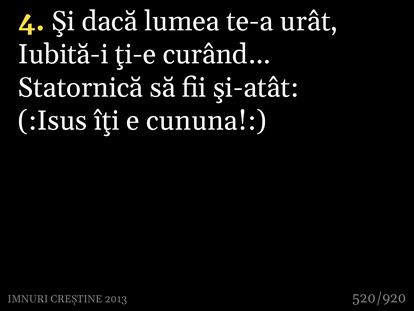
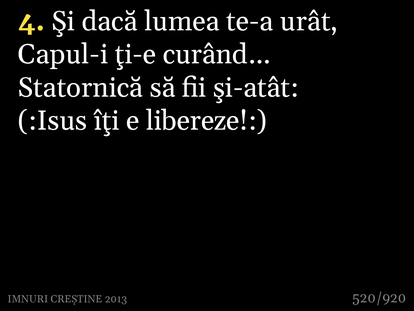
Iubită-i: Iubită-i -> Capul-i
cununa: cununa -> libereze
